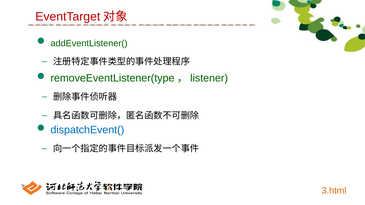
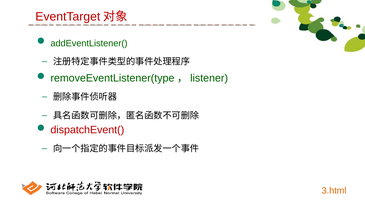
dispatchEvent( colour: blue -> red
